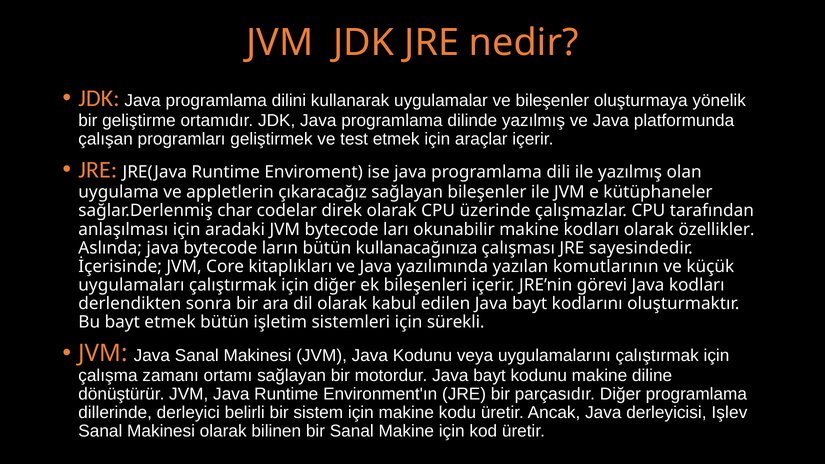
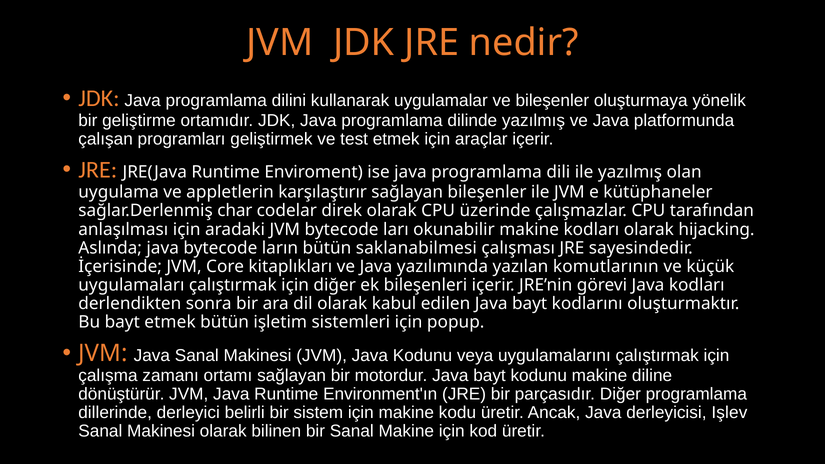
çıkaracağız: çıkaracağız -> karşılaştırır
özellikler: özellikler -> hijacking
kullanacağınıza: kullanacağınıza -> saklanabilmesi
sürekli: sürekli -> popup
